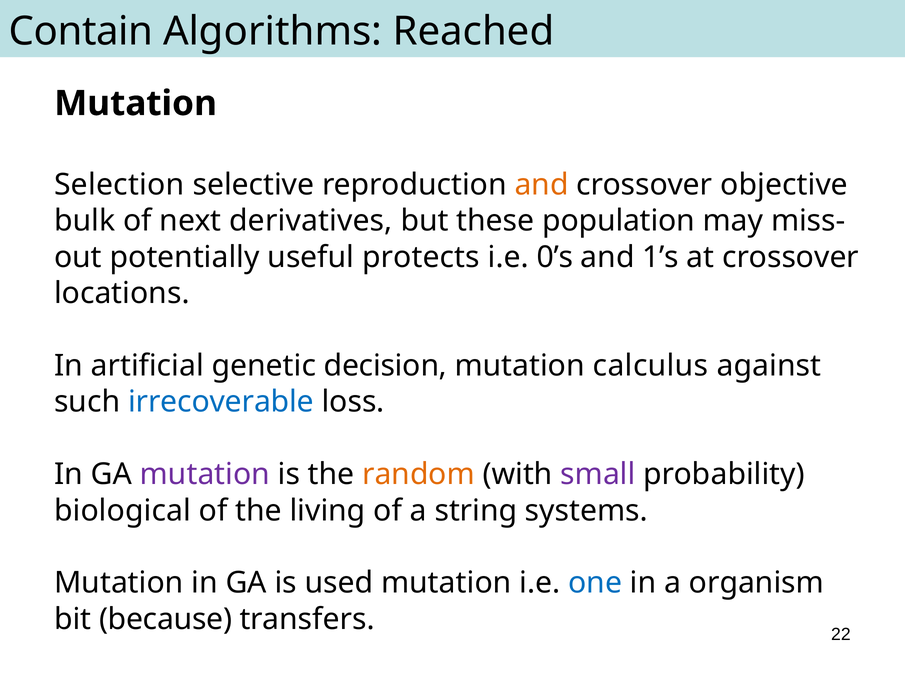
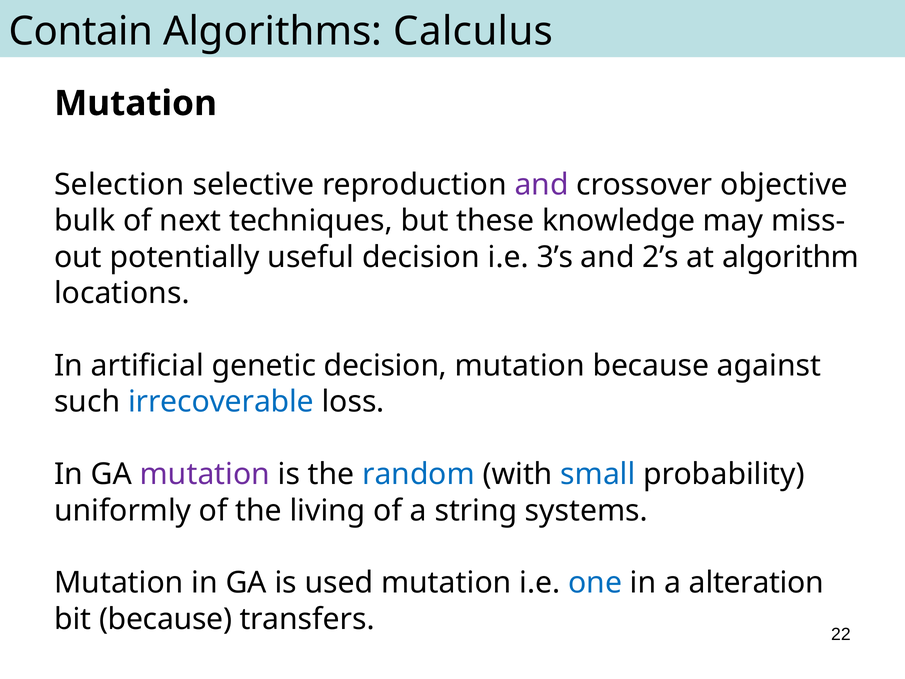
Reached: Reached -> Calculus
and at (542, 185) colour: orange -> purple
derivatives: derivatives -> techniques
population: population -> knowledge
useful protects: protects -> decision
0’s: 0’s -> 3’s
1’s: 1’s -> 2’s
at crossover: crossover -> algorithm
mutation calculus: calculus -> because
random colour: orange -> blue
small colour: purple -> blue
biological: biological -> uniformly
organism: organism -> alteration
